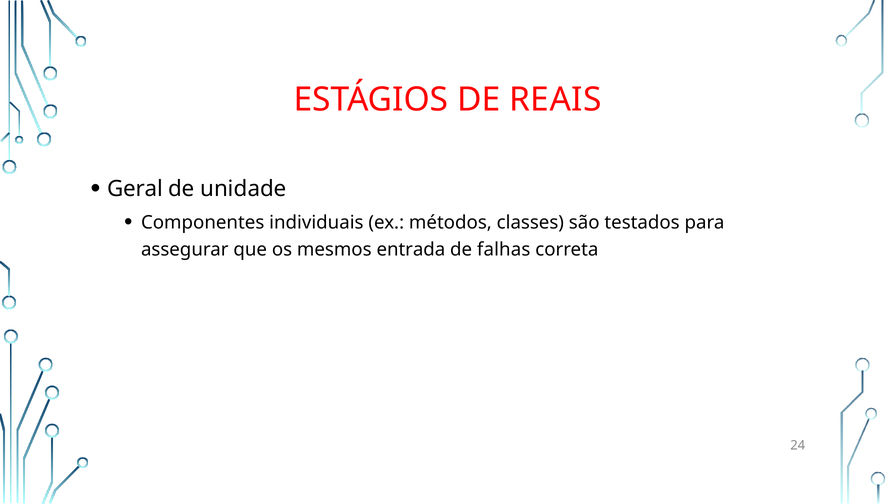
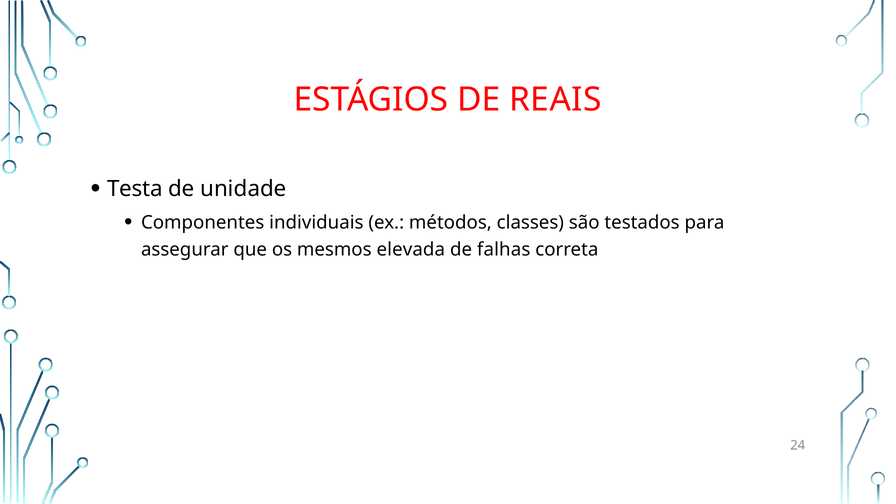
Geral: Geral -> Testa
entrada: entrada -> elevada
